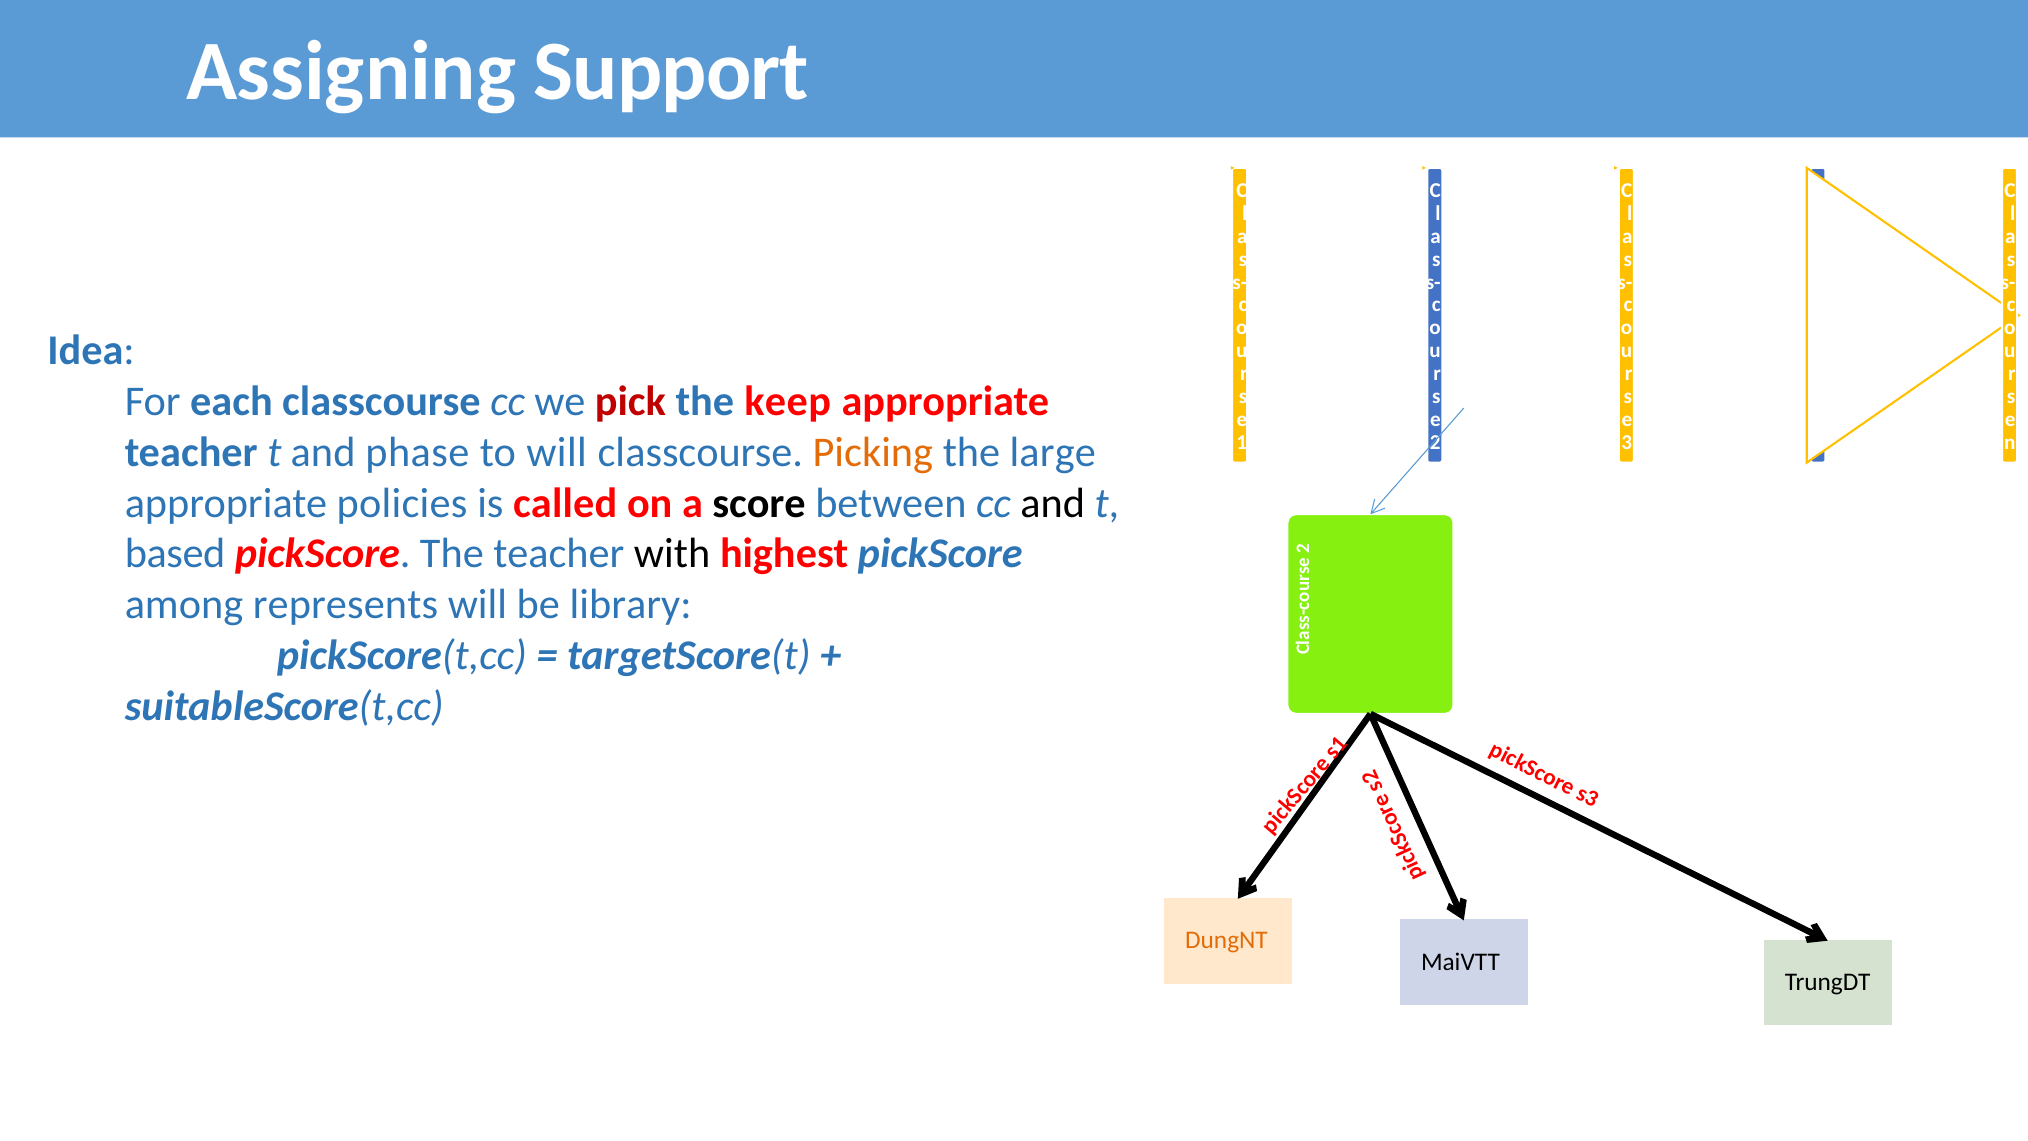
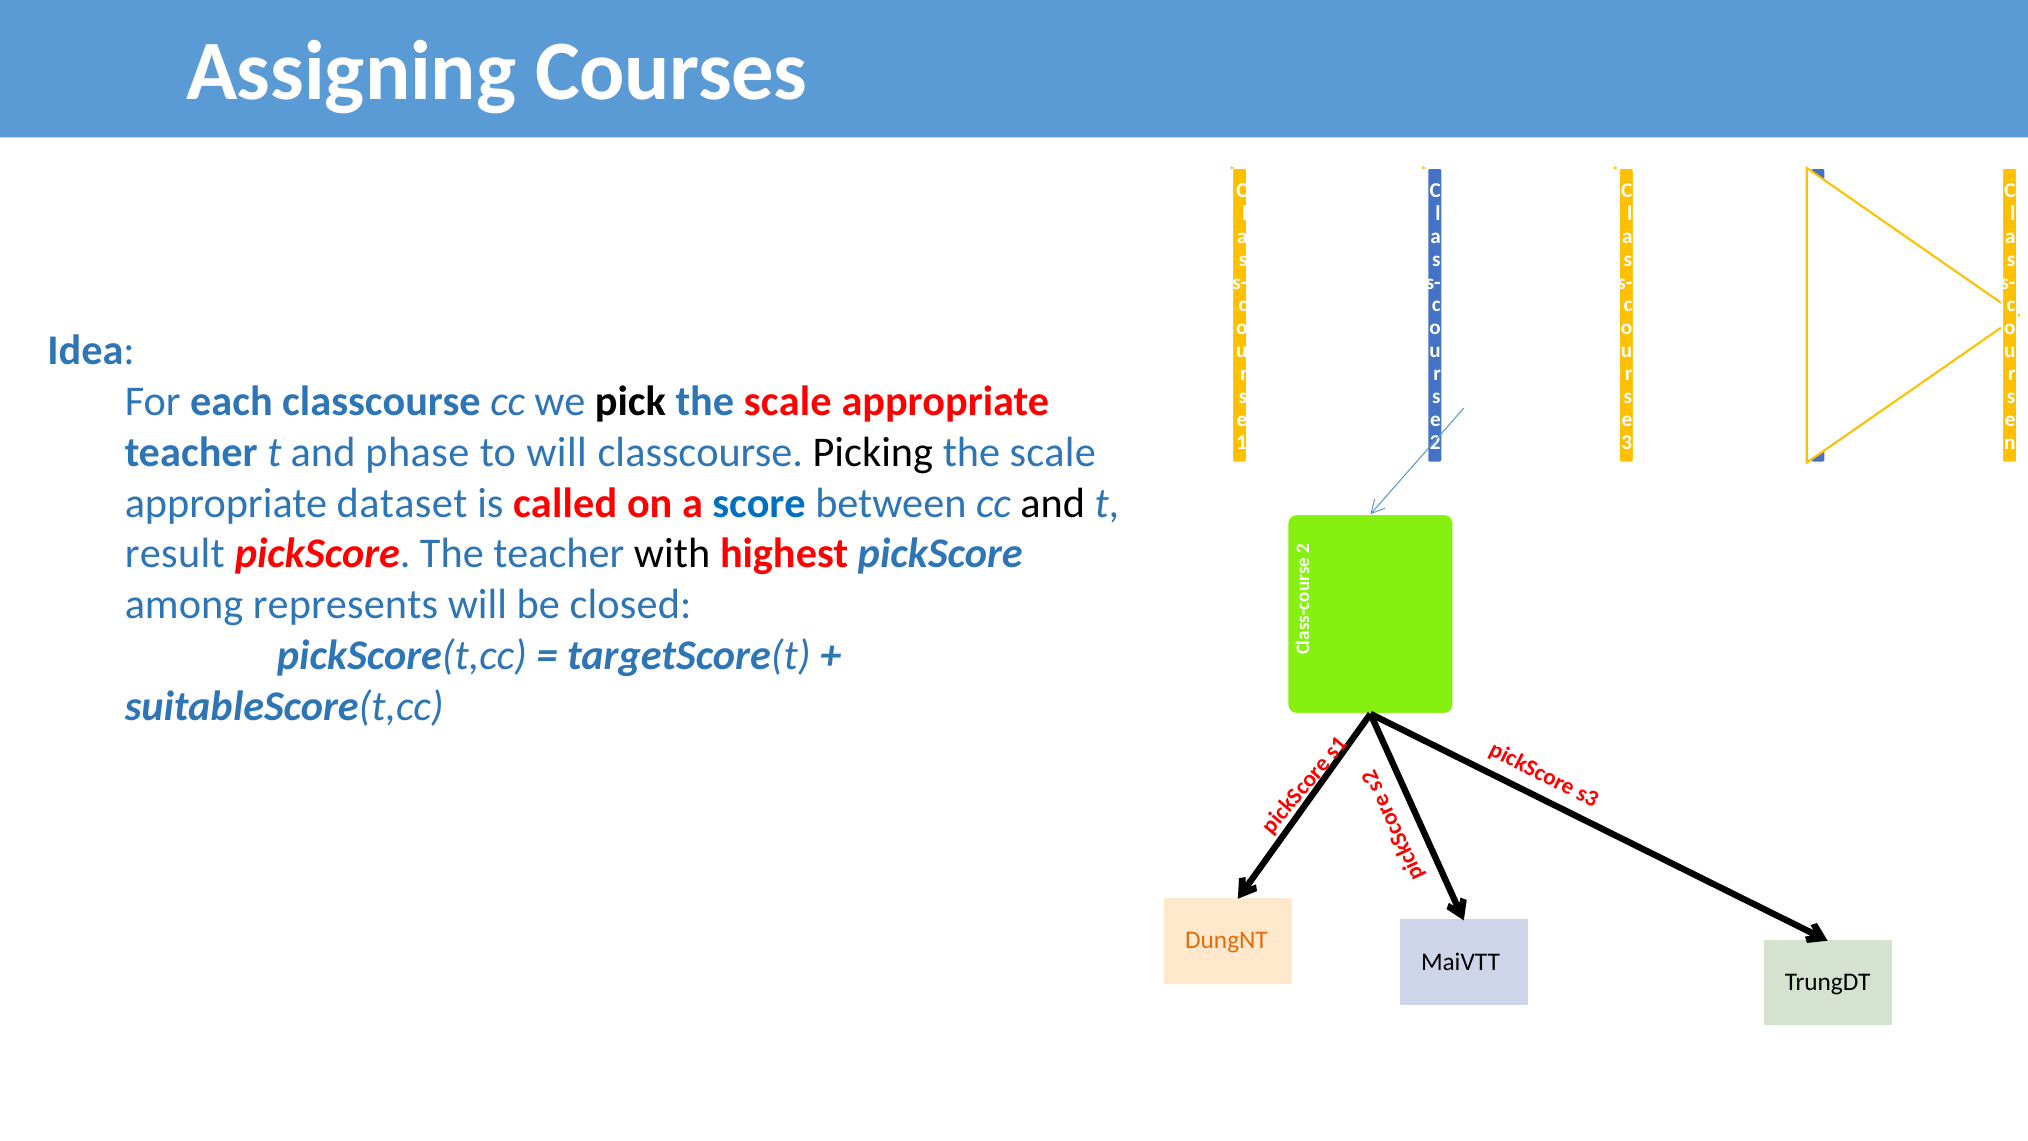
Support: Support -> Courses
pick colour: red -> black
keep at (788, 402): keep -> scale
Picking colour: orange -> black
large at (1053, 452): large -> scale
policies: policies -> dataset
score colour: black -> blue
based: based -> result
library: library -> closed
